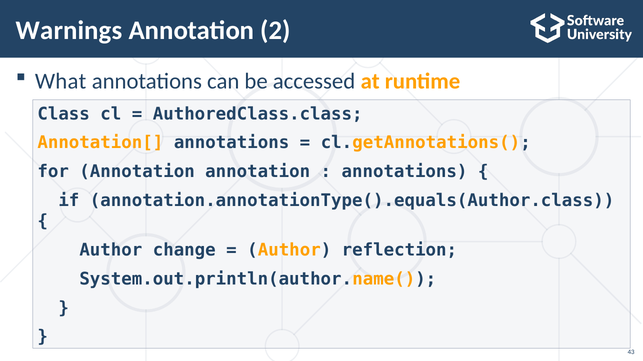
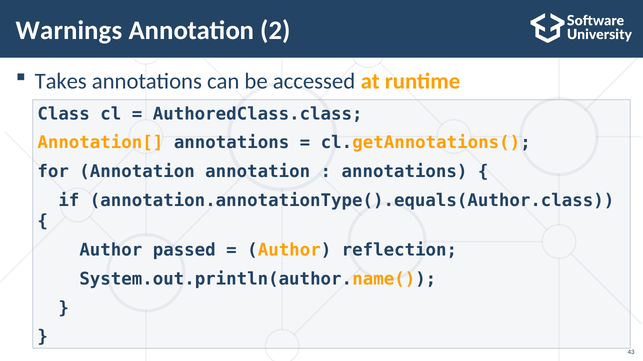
What: What -> Takes
change: change -> passed
